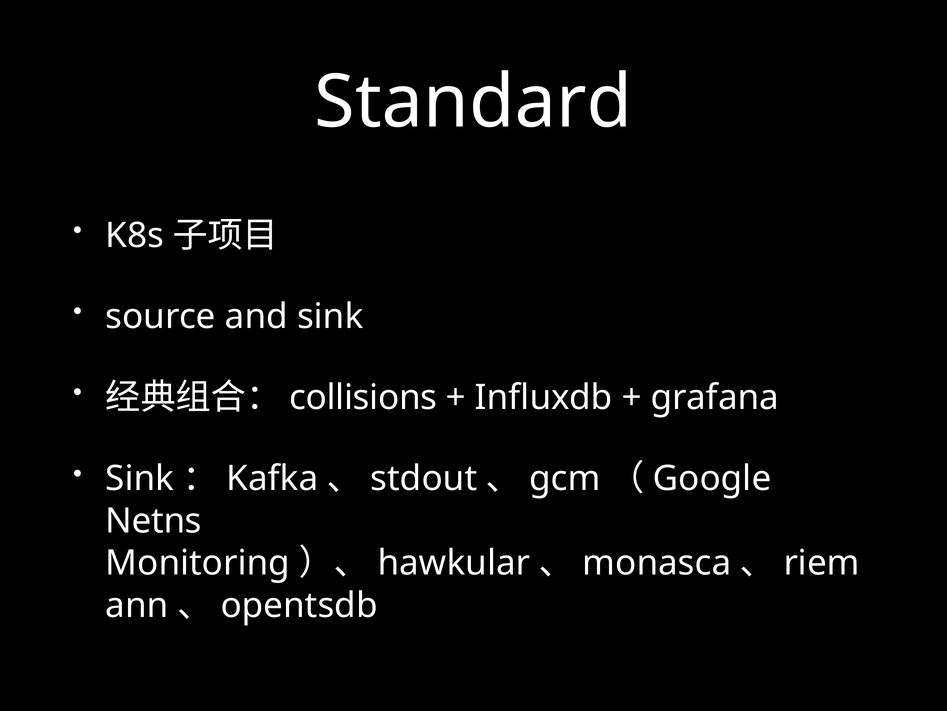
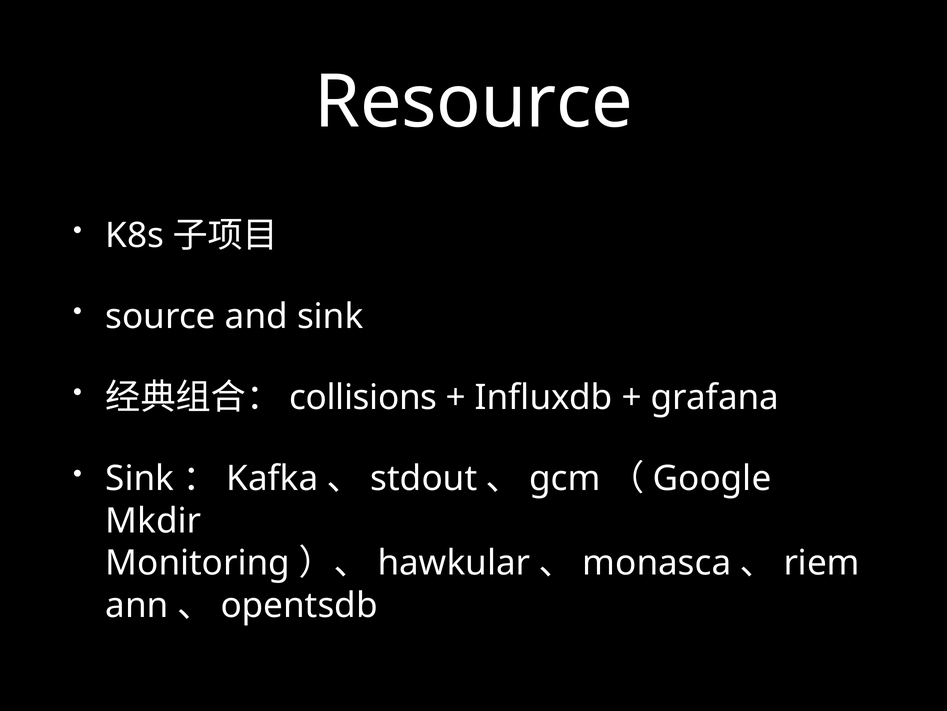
Standard: Standard -> Resource
Netns: Netns -> Mkdir
